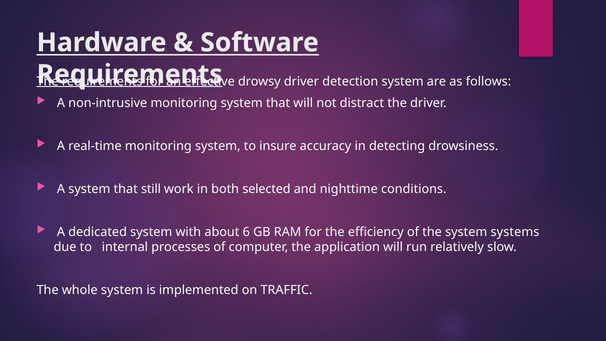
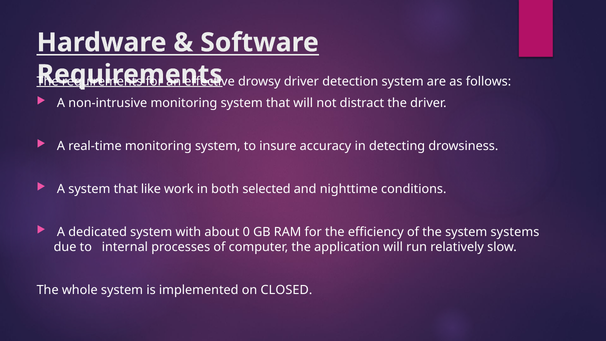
still: still -> like
6: 6 -> 0
TRAFFIC: TRAFFIC -> CLOSED
